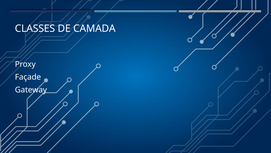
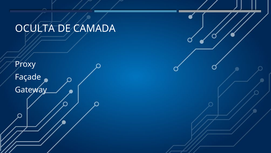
CLASSES: CLASSES -> OCULTA
